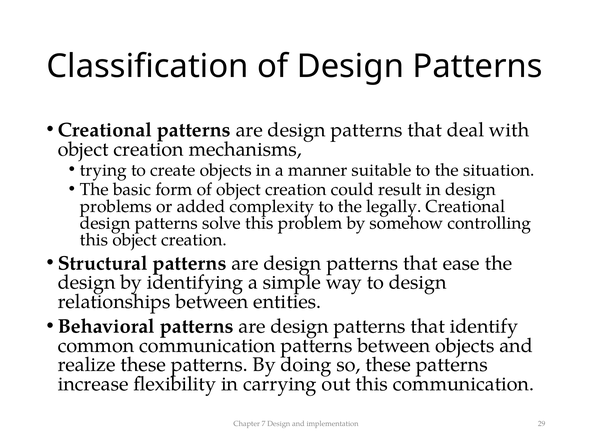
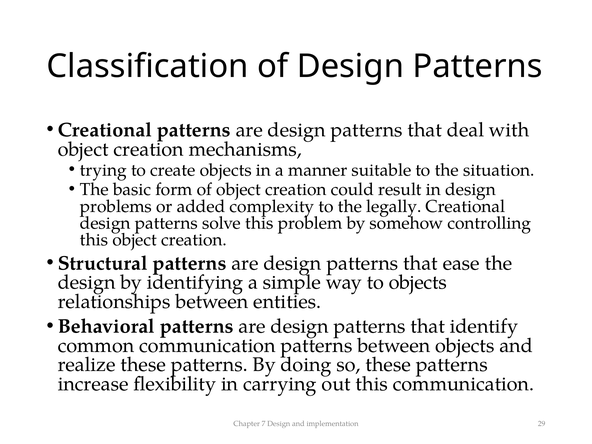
to design: design -> objects
